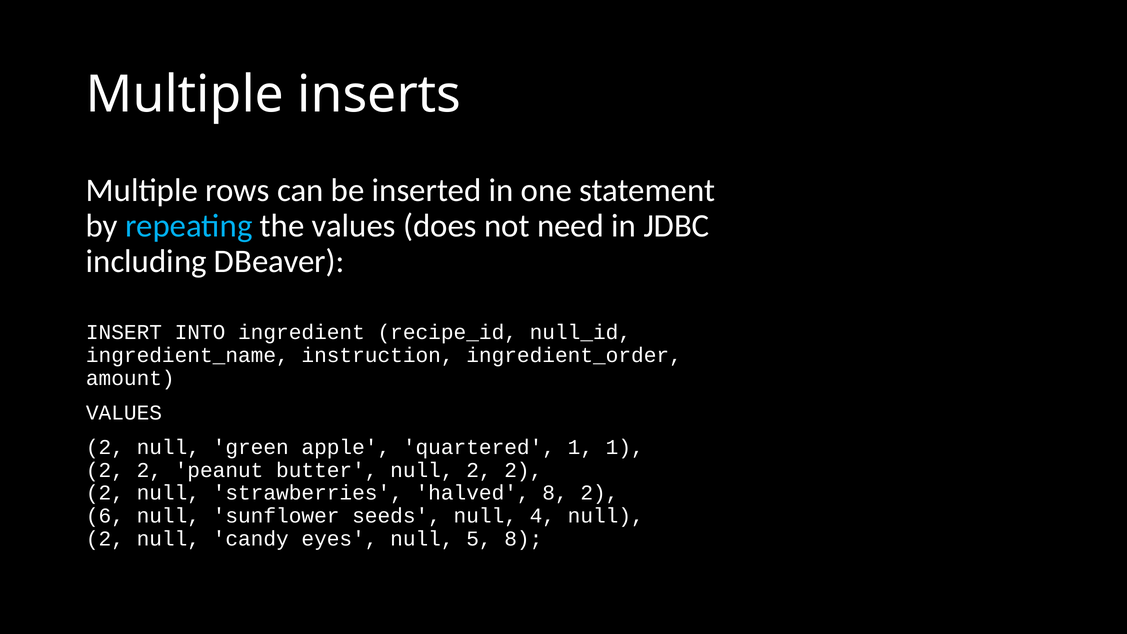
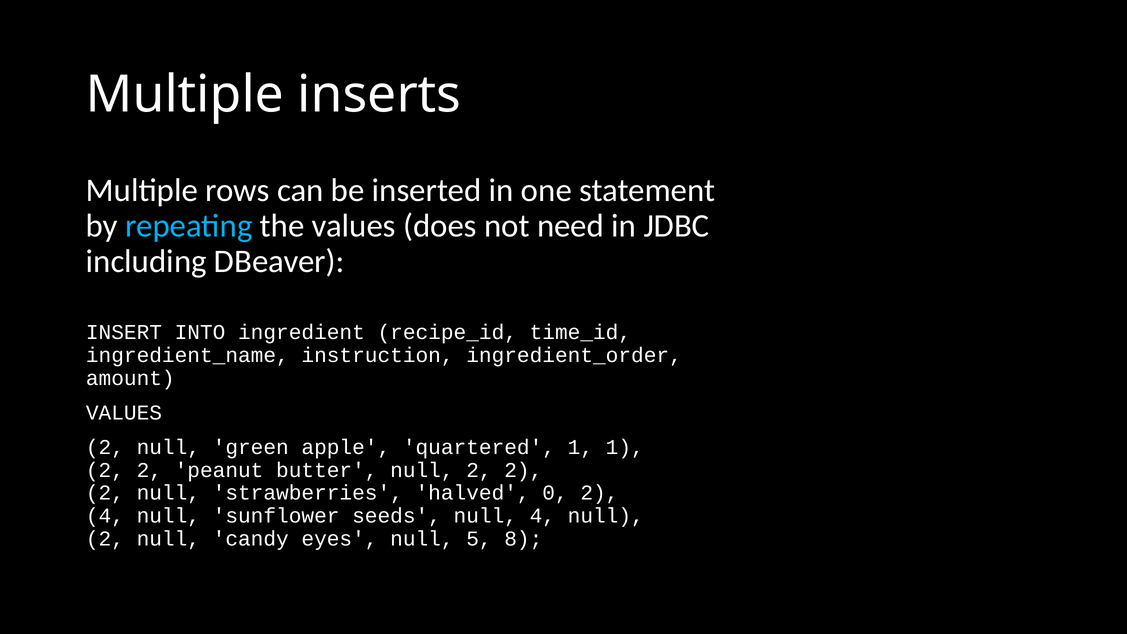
null_id: null_id -> time_id
halved 8: 8 -> 0
6 at (105, 516): 6 -> 4
